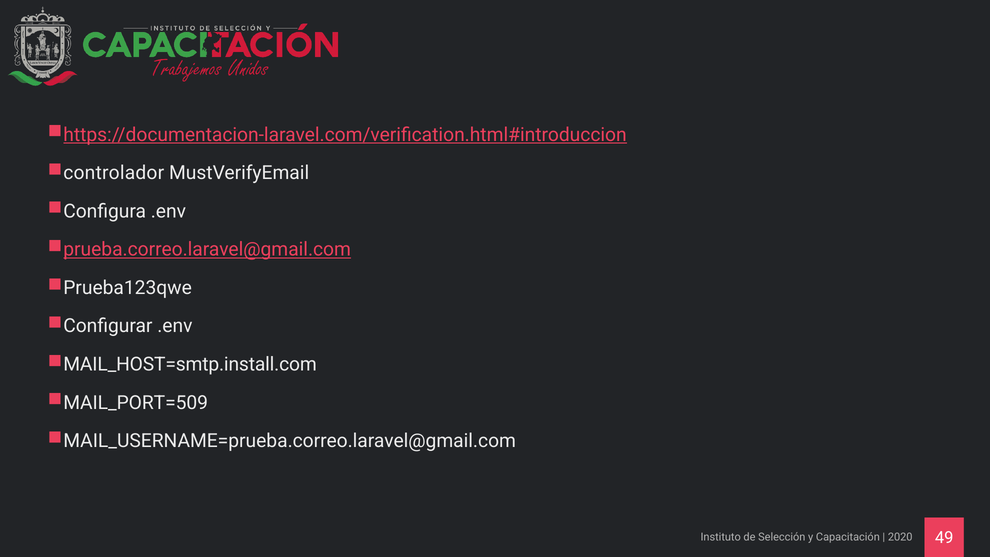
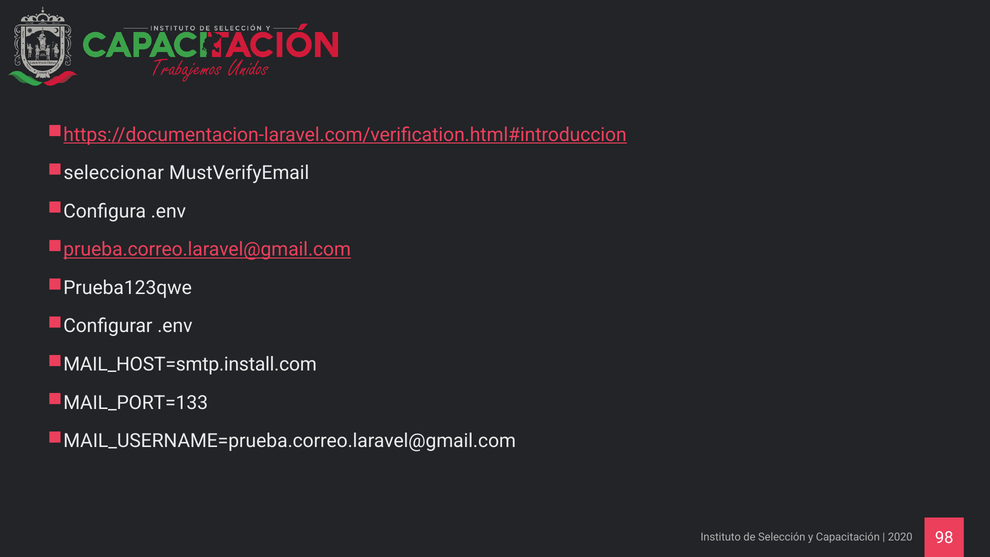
controlador: controlador -> seleccionar
MAIL_PORT=509: MAIL_PORT=509 -> MAIL_PORT=133
49: 49 -> 98
